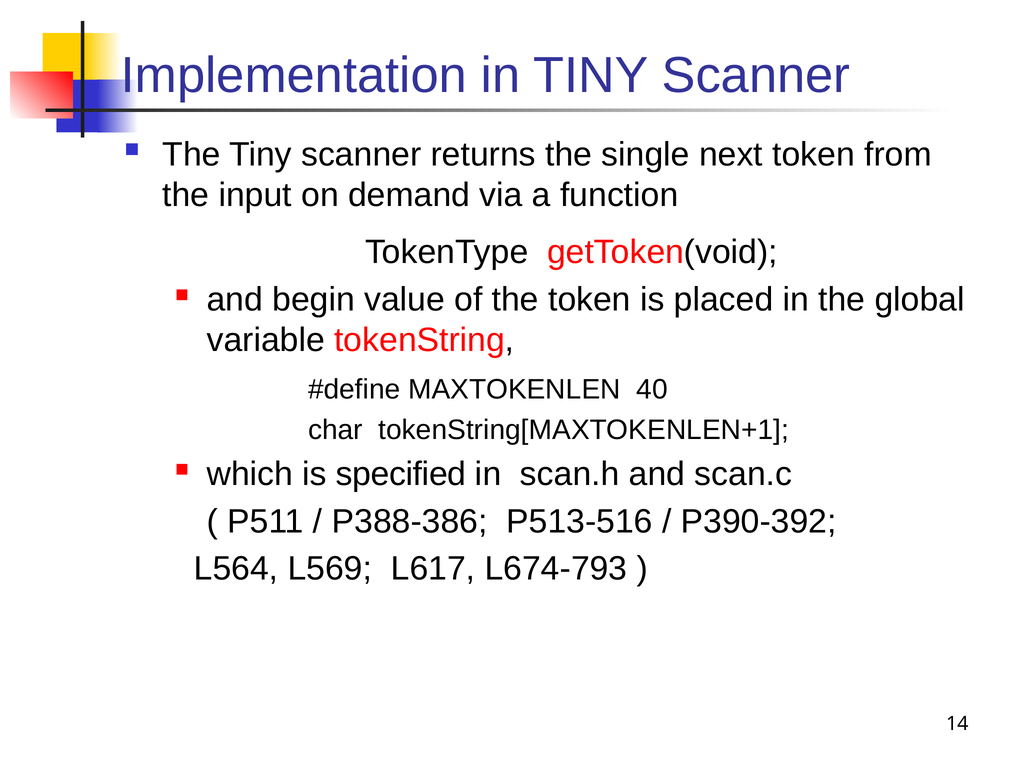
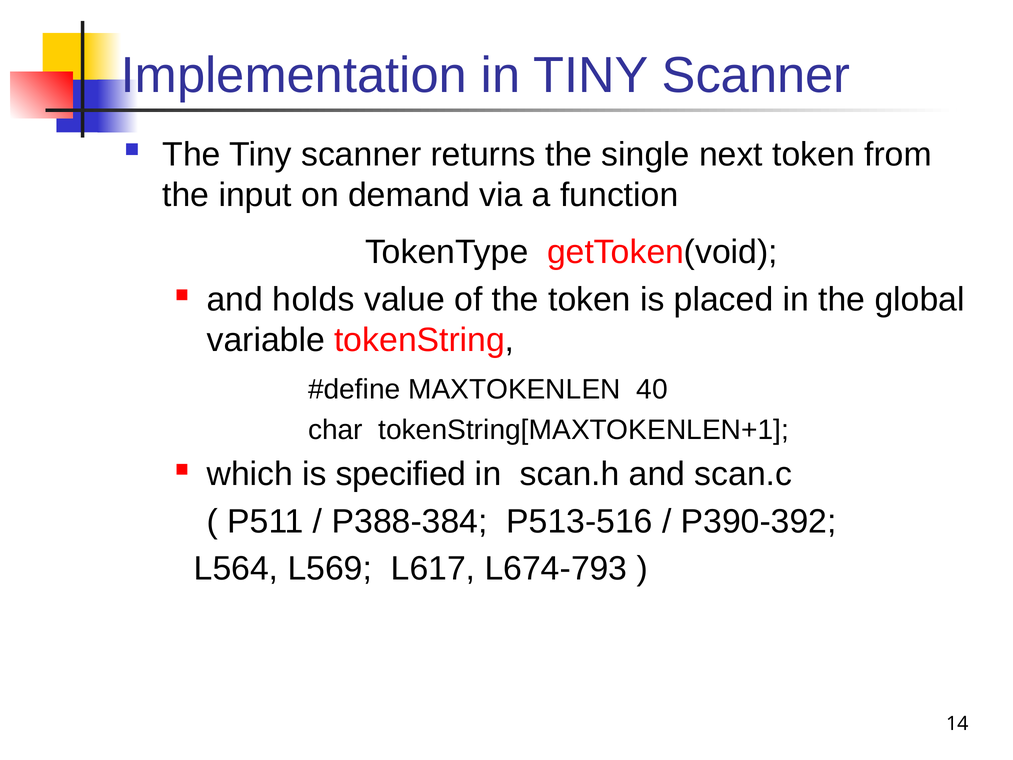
begin: begin -> holds
P388-386: P388-386 -> P388-384
